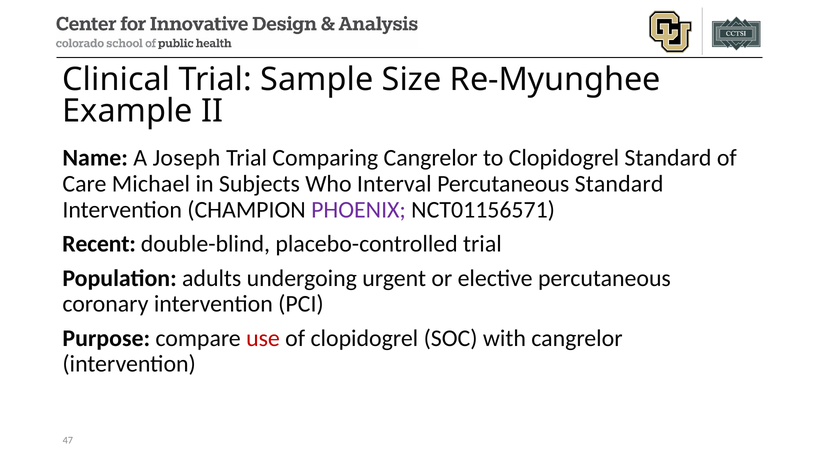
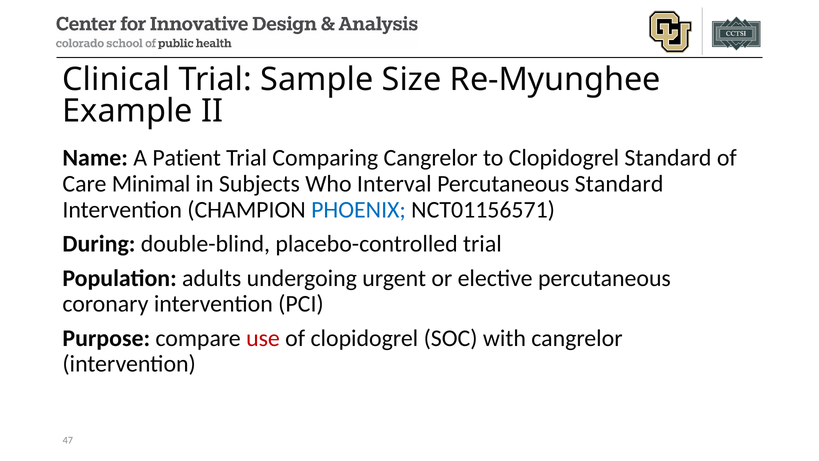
Joseph: Joseph -> Patient
Michael: Michael -> Minimal
PHOENIX colour: purple -> blue
Recent: Recent -> During
